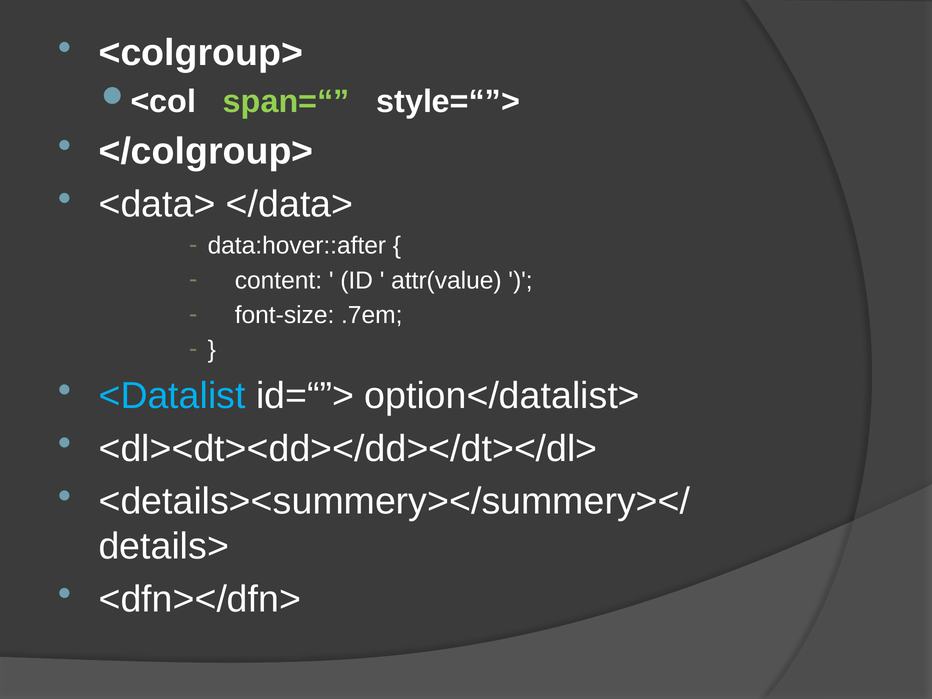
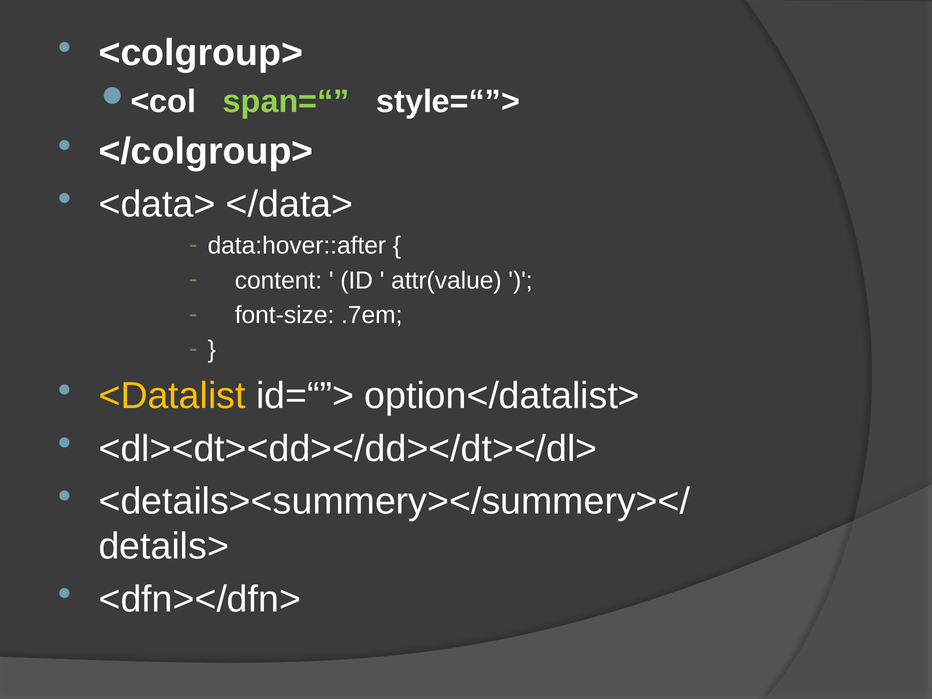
<Datalist colour: light blue -> yellow
